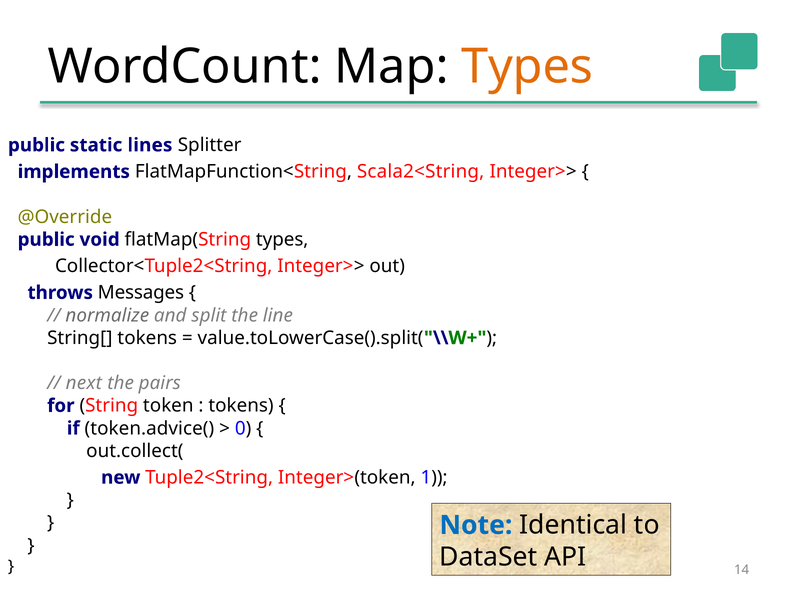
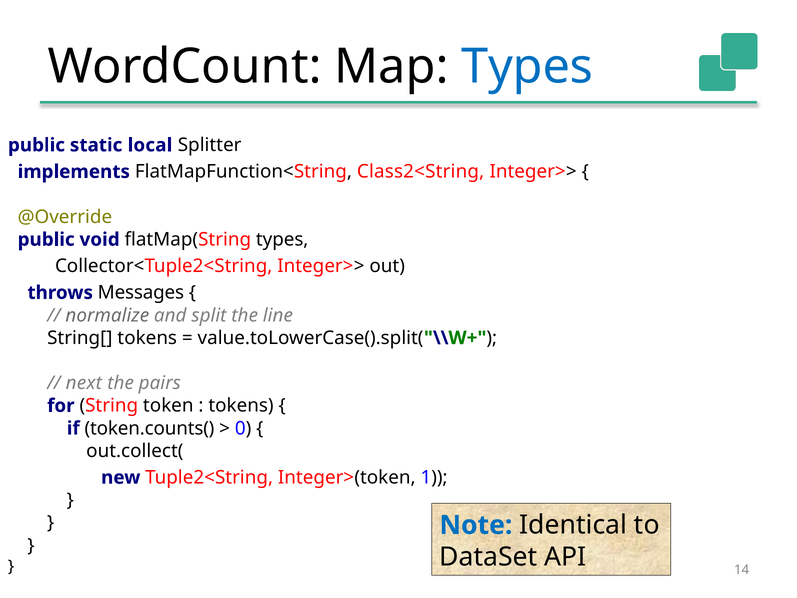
Types at (527, 67) colour: orange -> blue
lines: lines -> local
Scala2<String: Scala2<String -> Class2<String
token.advice(: token.advice( -> token.counts(
